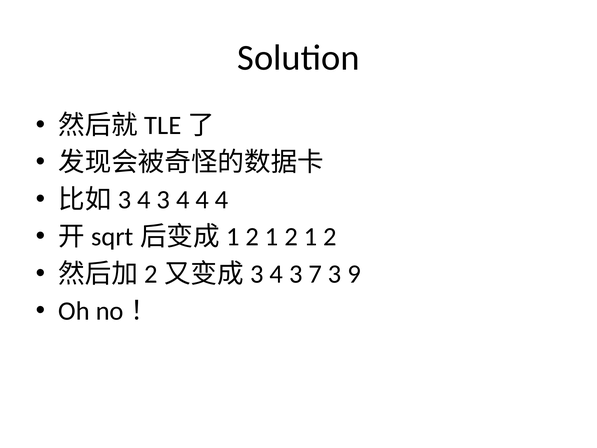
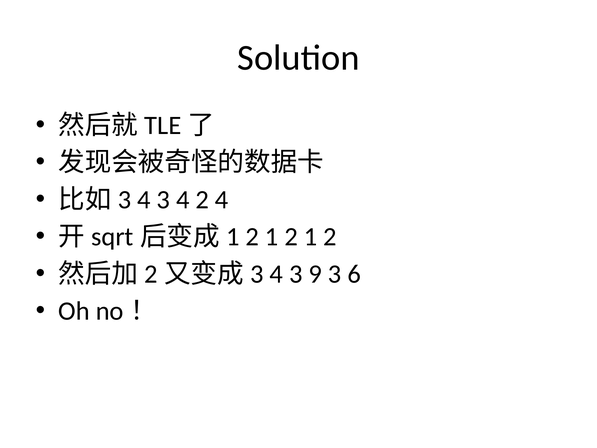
3 4 4: 4 -> 2
7: 7 -> 9
9: 9 -> 6
